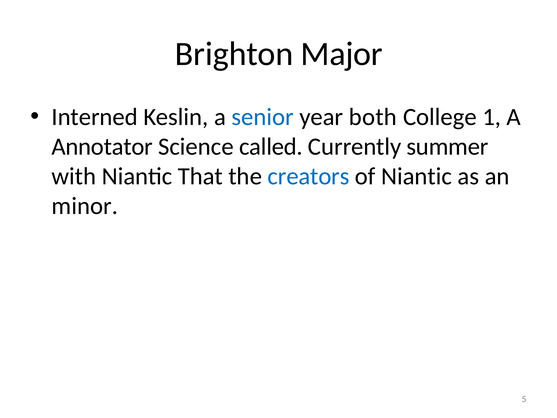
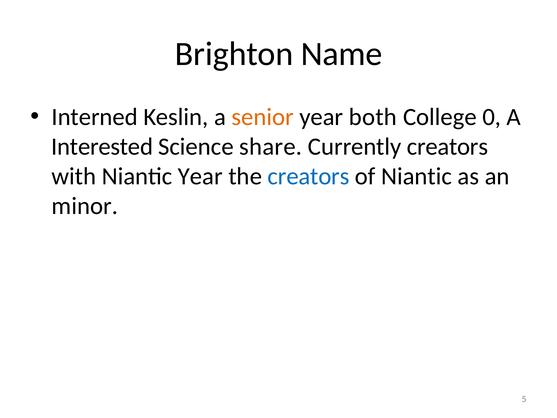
Major: Major -> Name
senior colour: blue -> orange
1: 1 -> 0
Annotator: Annotator -> Interested
called: called -> share
Currently summer: summer -> creators
Niantic That: That -> Year
